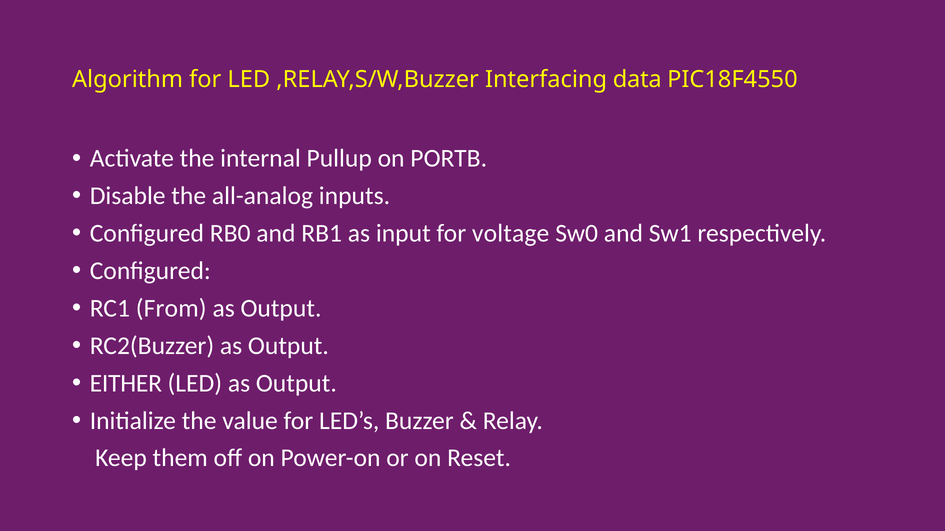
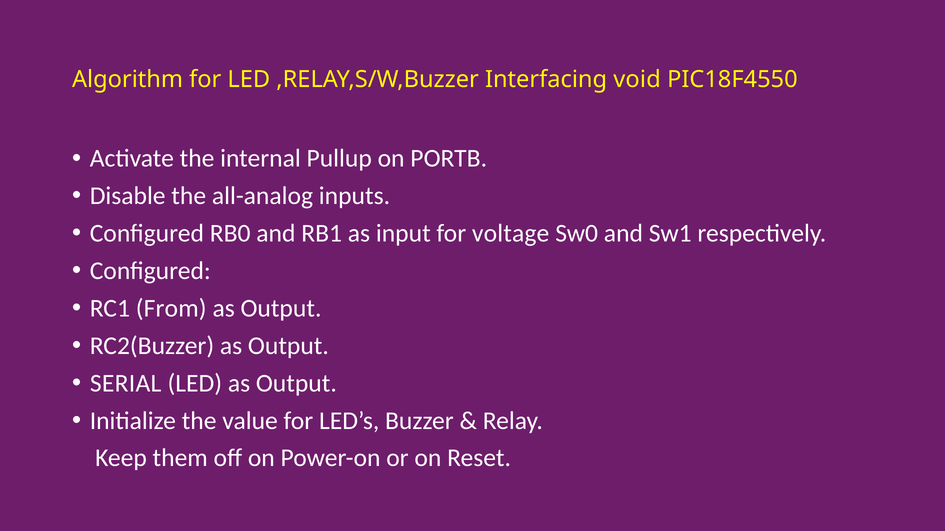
data: data -> void
EITHER: EITHER -> SERIAL
